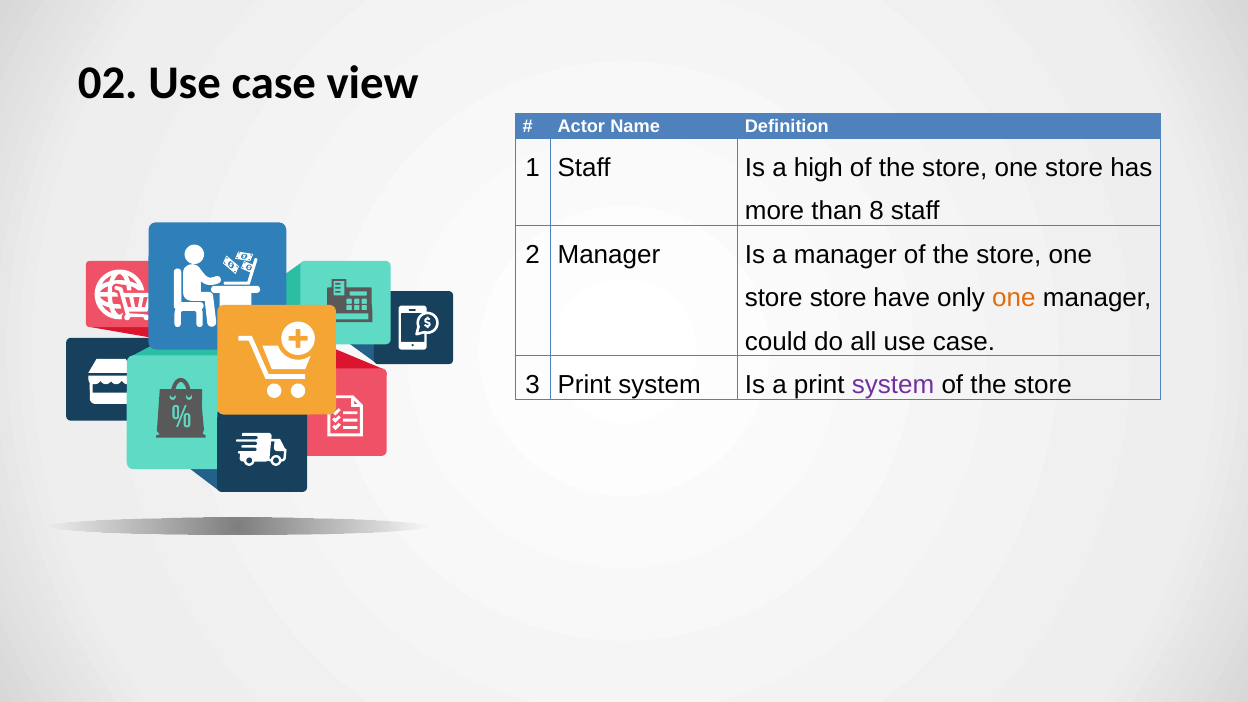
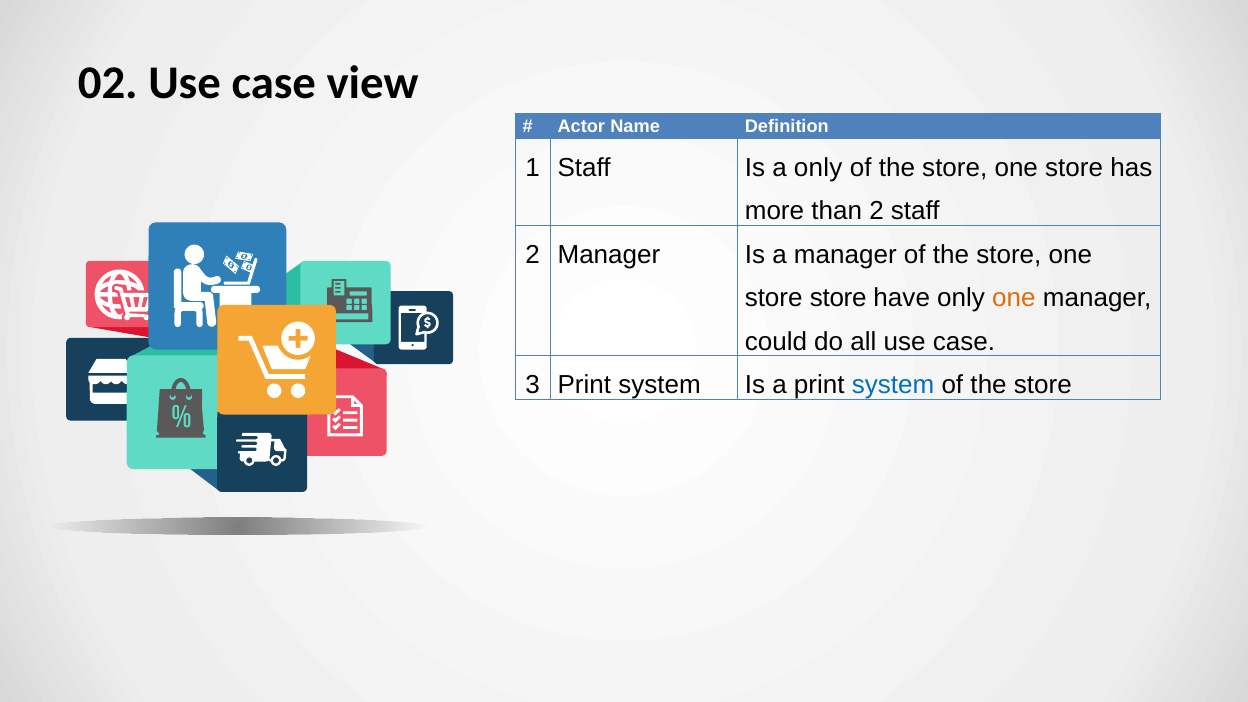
a high: high -> only
than 8: 8 -> 2
system at (893, 385) colour: purple -> blue
